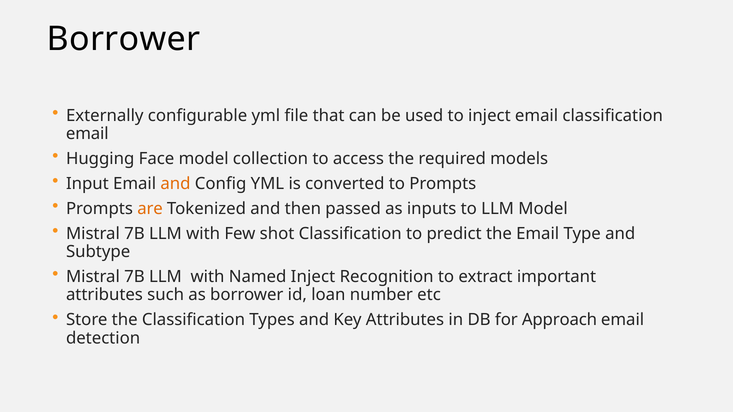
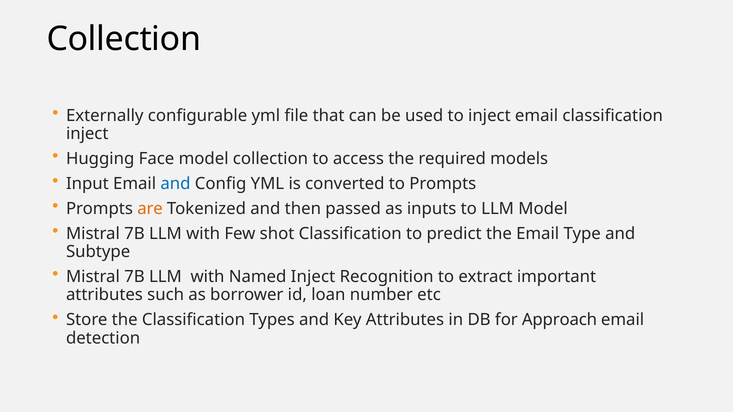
Borrower at (123, 39): Borrower -> Collection
email at (87, 134): email -> inject
and at (175, 184) colour: orange -> blue
